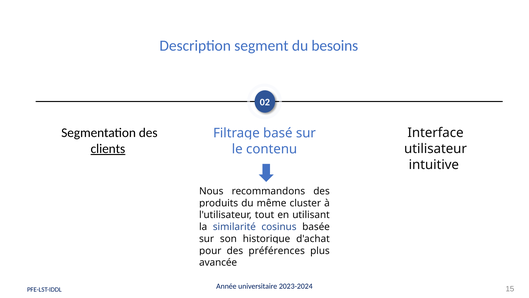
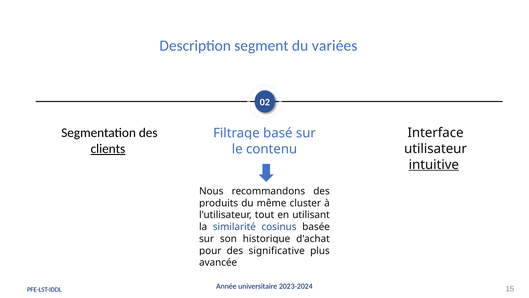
besoins: besoins -> variées
intuitive underline: none -> present
préférences: préférences -> significative
